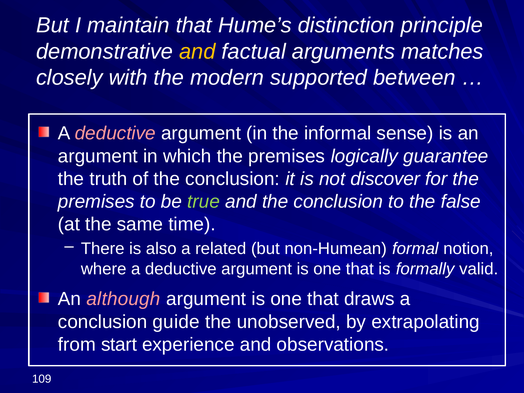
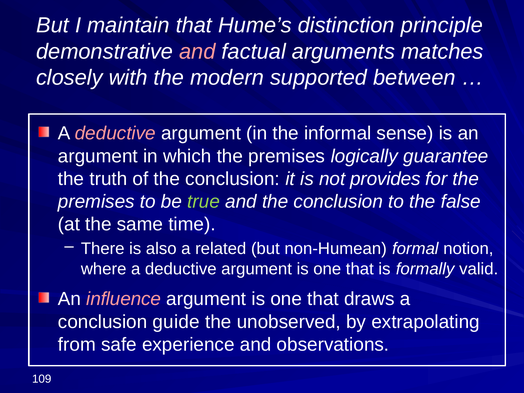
and at (197, 52) colour: yellow -> pink
discover: discover -> provides
although: although -> influence
start: start -> safe
